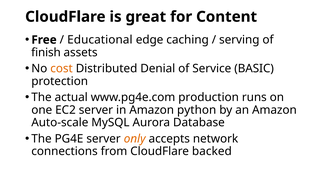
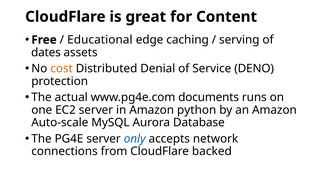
finish: finish -> dates
BASIC: BASIC -> DENO
production: production -> documents
only colour: orange -> blue
